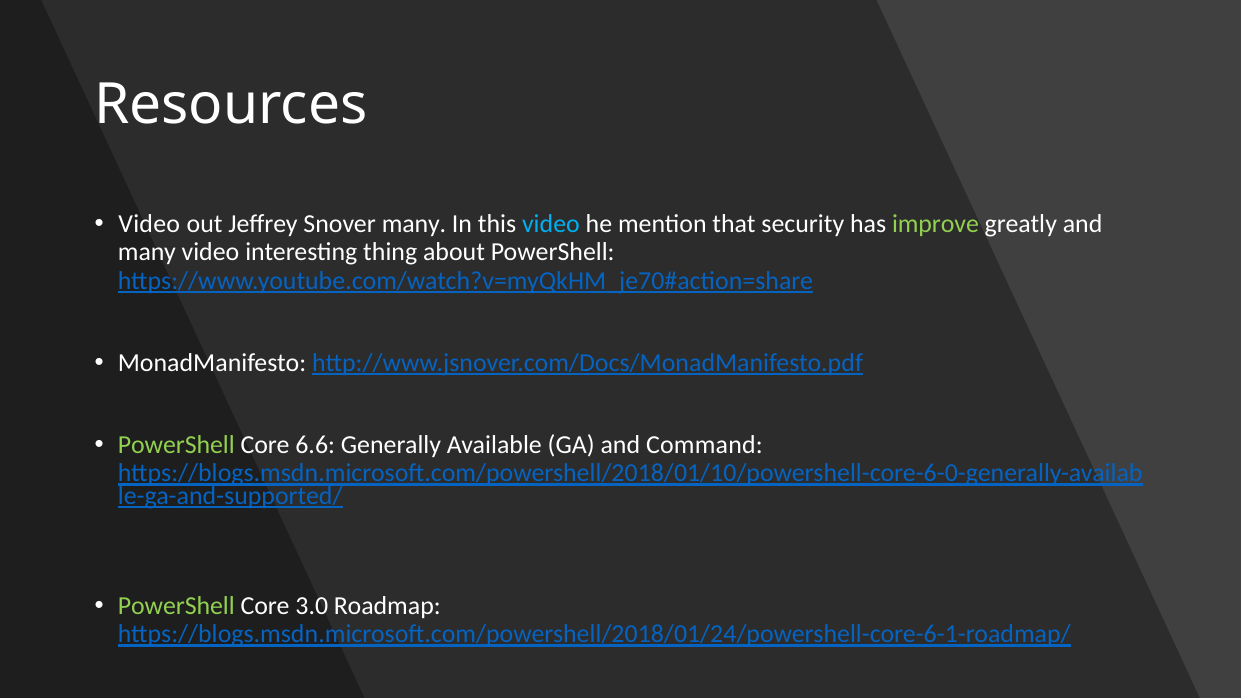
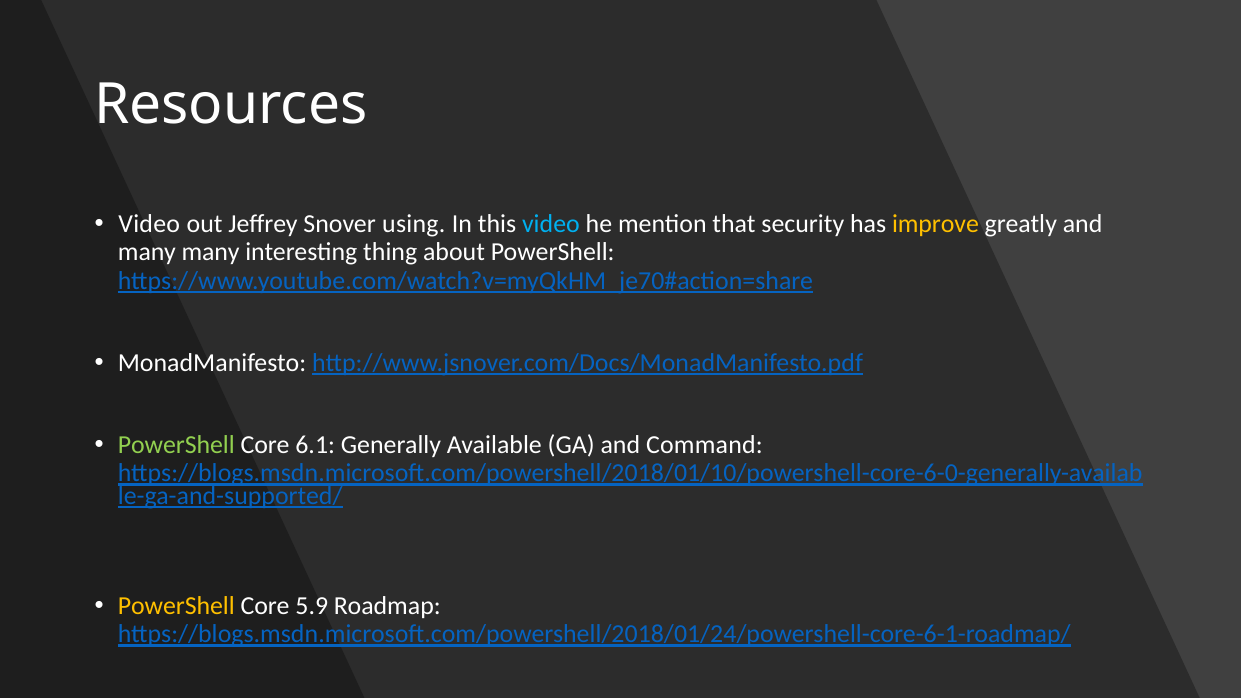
Snover many: many -> using
improve colour: light green -> yellow
many video: video -> many
6.6: 6.6 -> 6.1
PowerShell at (176, 606) colour: light green -> yellow
3.0: 3.0 -> 5.9
